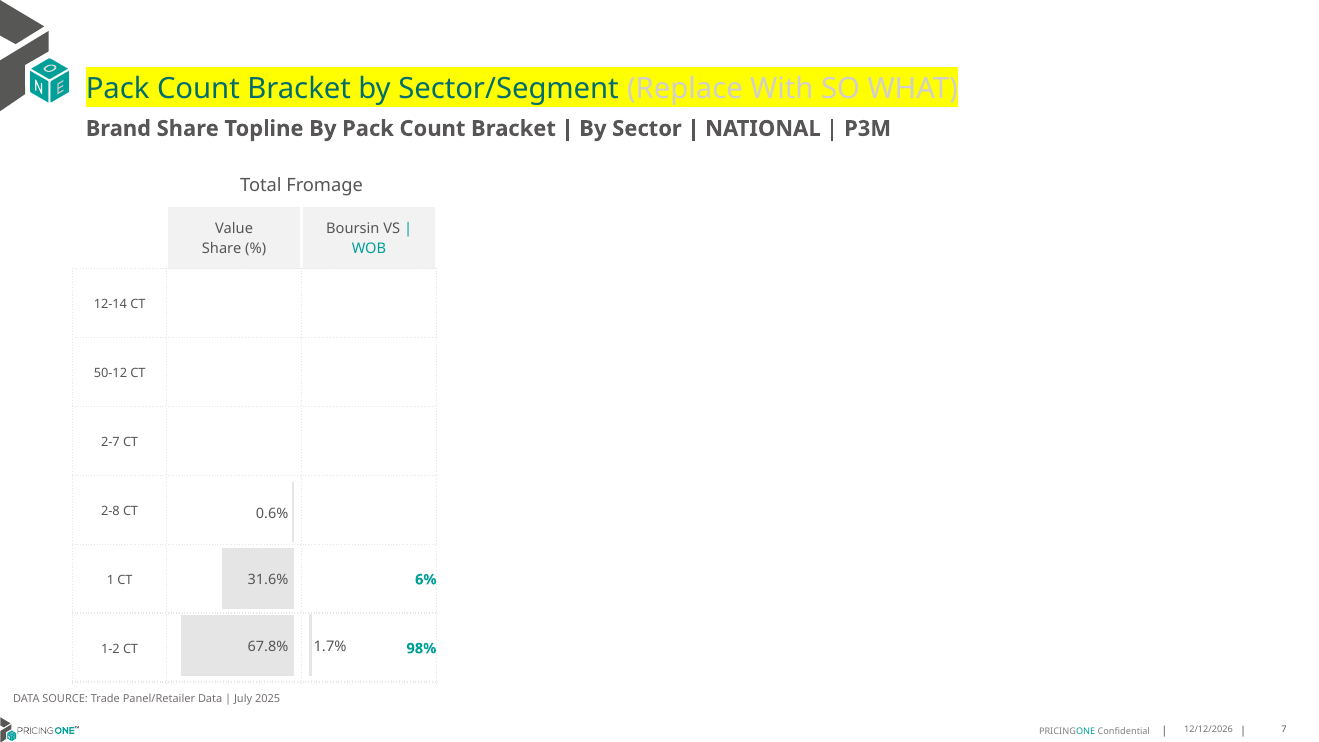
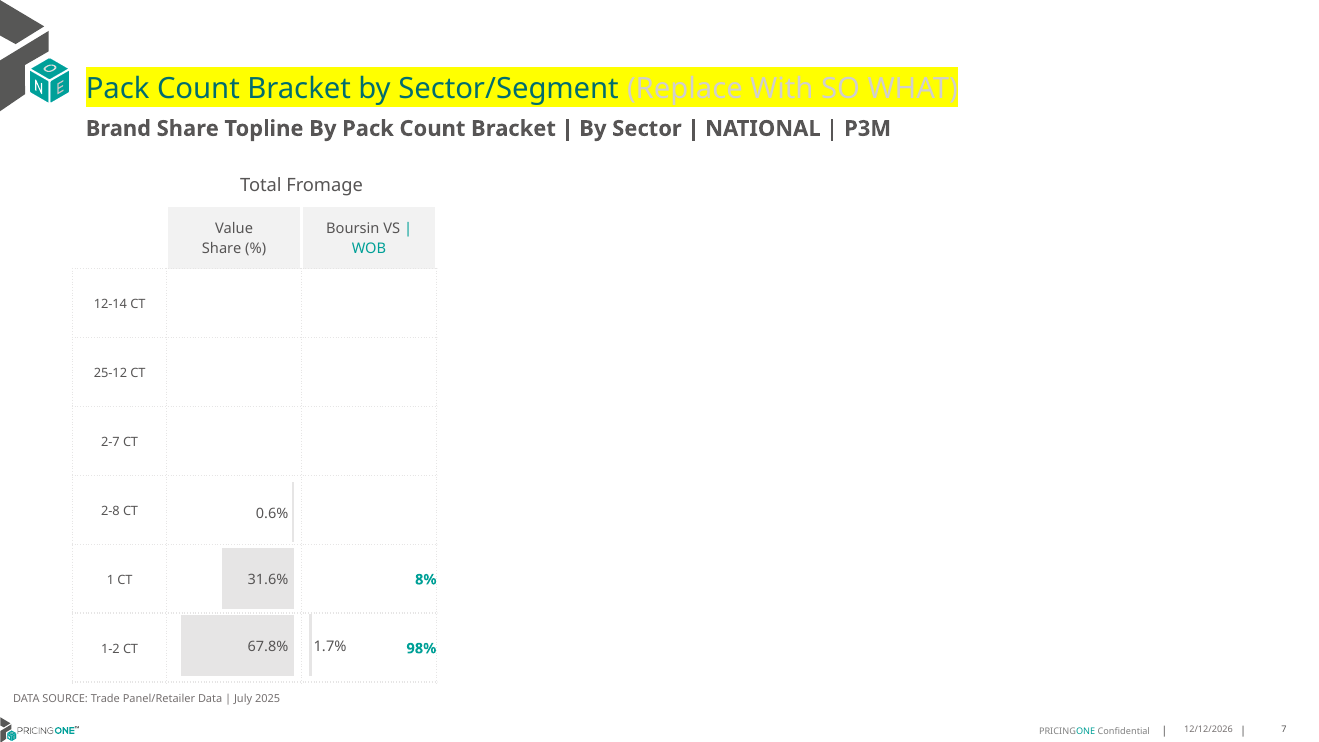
50-12: 50-12 -> 25-12
6%: 6% -> 8%
